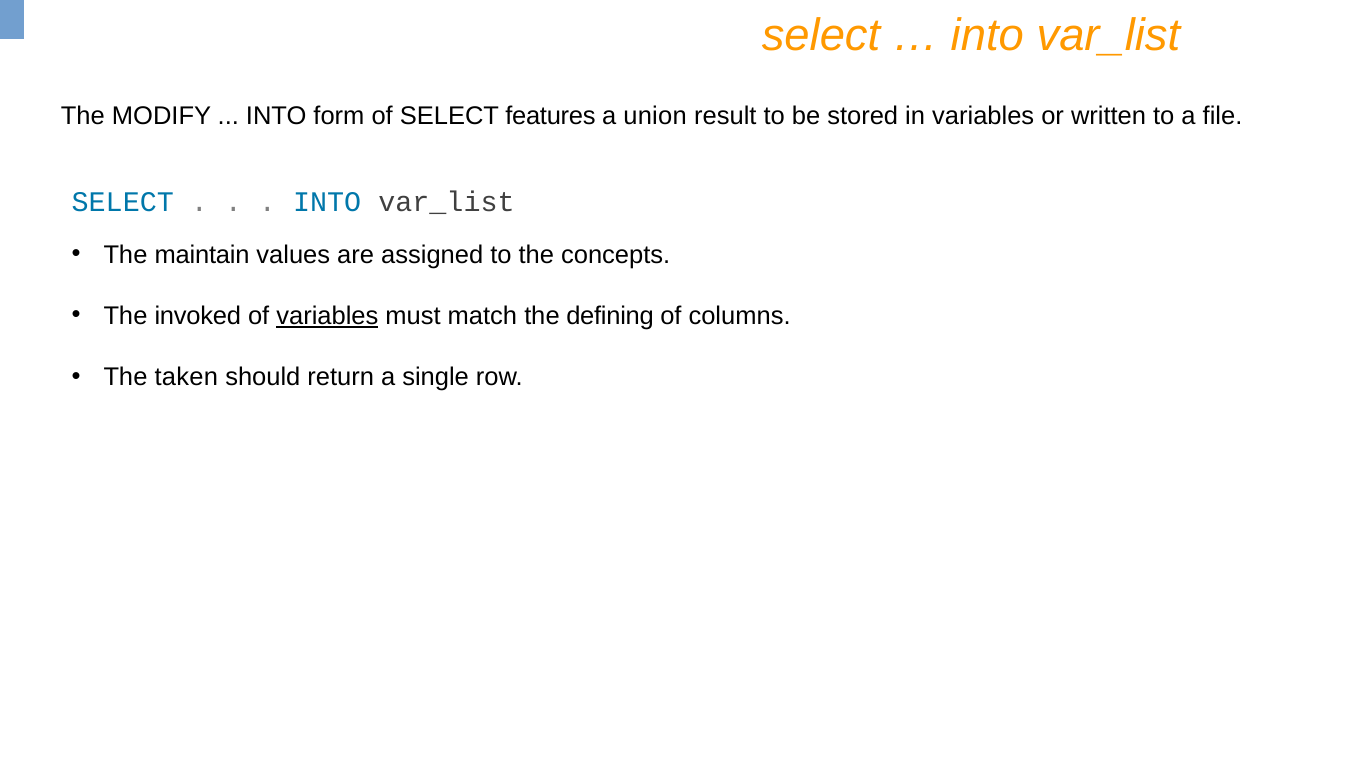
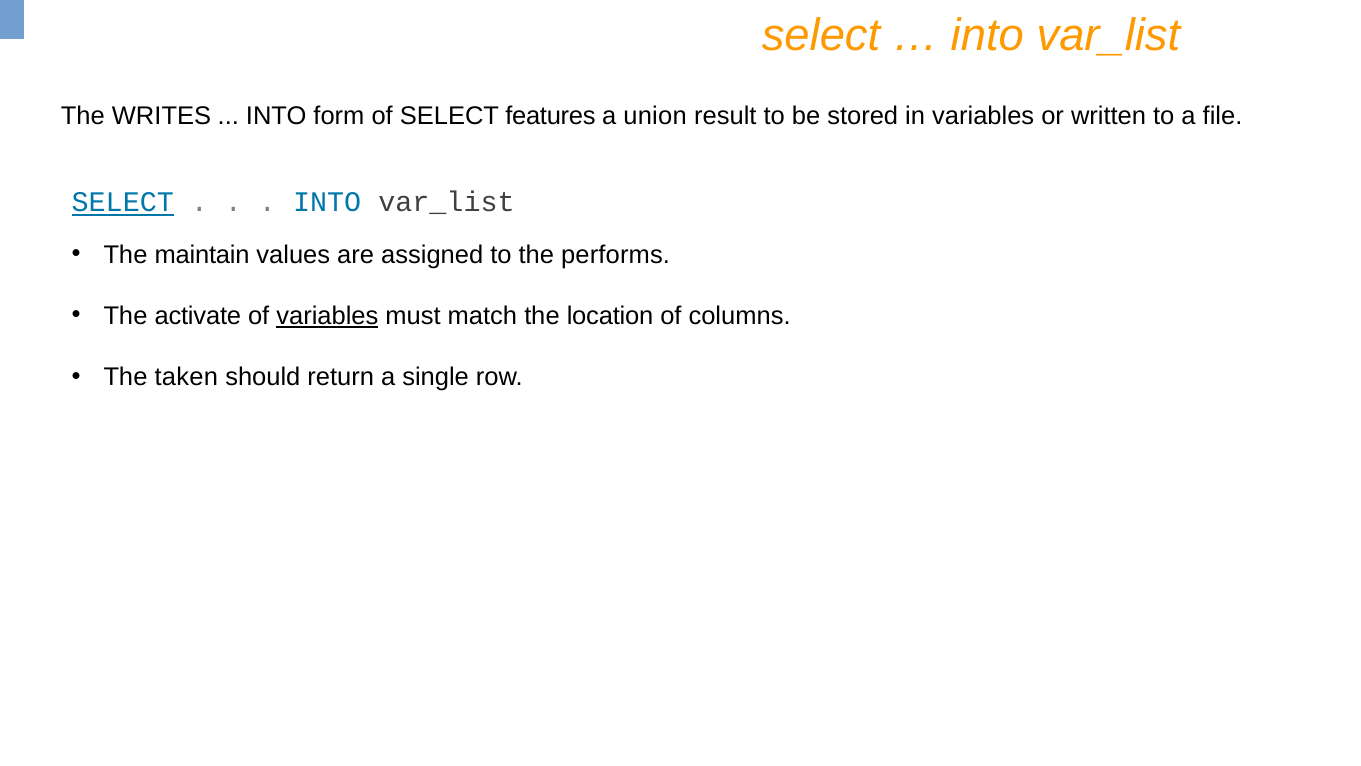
MODIFY: MODIFY -> WRITES
SELECT at (123, 202) underline: none -> present
concepts: concepts -> performs
invoked: invoked -> activate
defining: defining -> location
